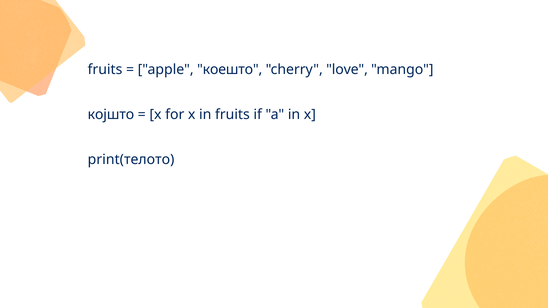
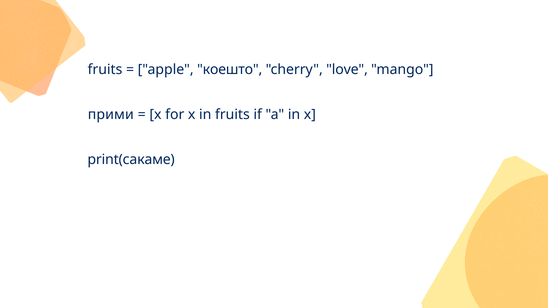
којшто: којшто -> прими
print(телото: print(телото -> print(сакаме
